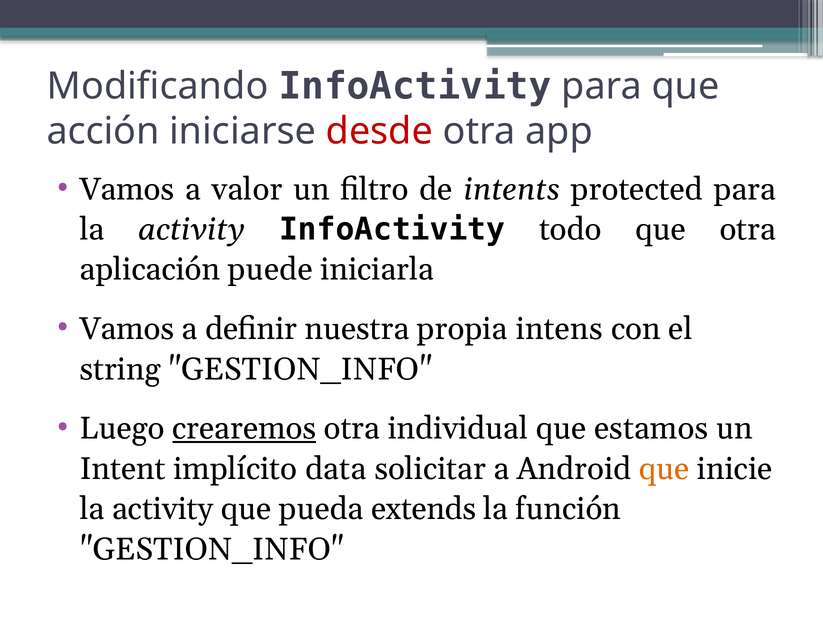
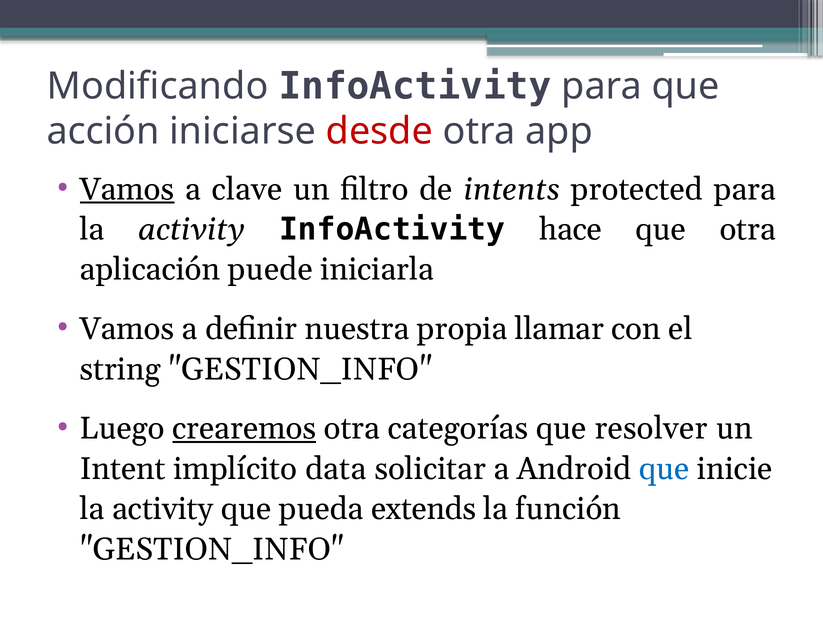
Vamos at (127, 189) underline: none -> present
valor: valor -> clave
todo: todo -> hace
intens: intens -> llamar
individual: individual -> categorías
estamos: estamos -> resolver
que at (664, 469) colour: orange -> blue
